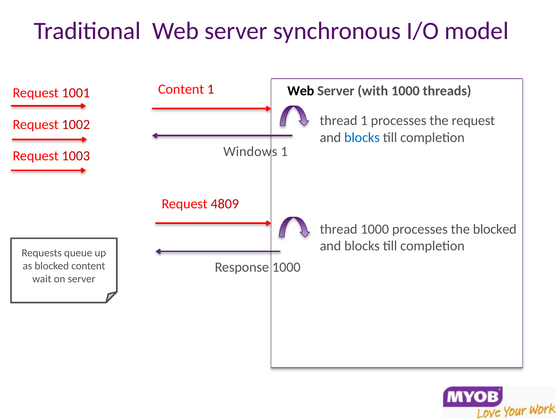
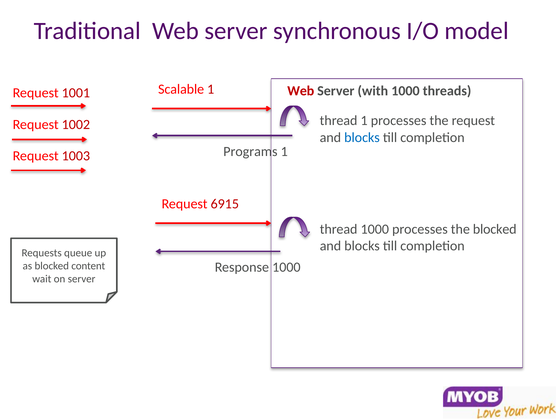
Content at (181, 89): Content -> Scalable
Web at (301, 91) colour: black -> red
Windows: Windows -> Programs
4809: 4809 -> 6915
